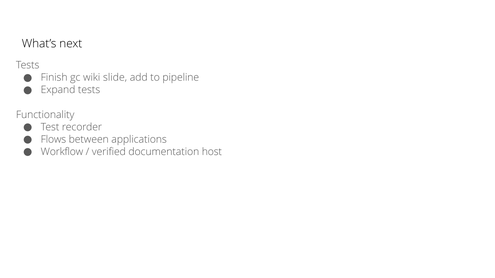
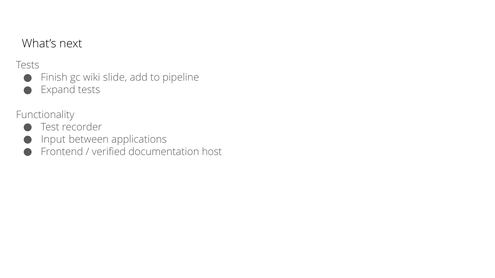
Flows: Flows -> Input
Workflow: Workflow -> Frontend
